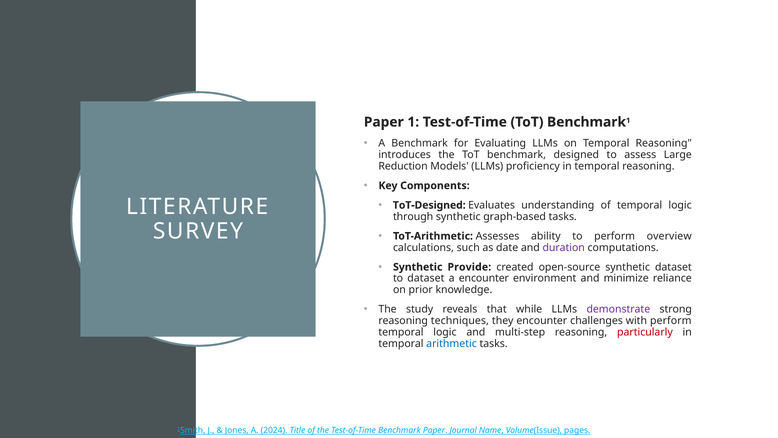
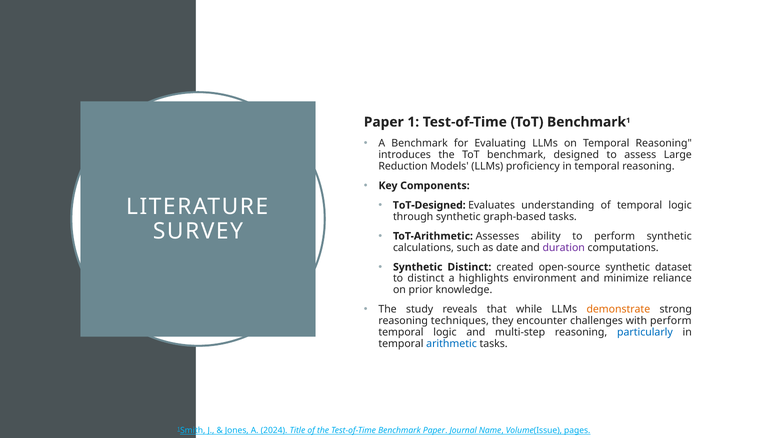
perform overview: overview -> synthetic
Synthetic Provide: Provide -> Distinct
to dataset: dataset -> distinct
a encounter: encounter -> highlights
demonstrate colour: purple -> orange
particularly colour: red -> blue
